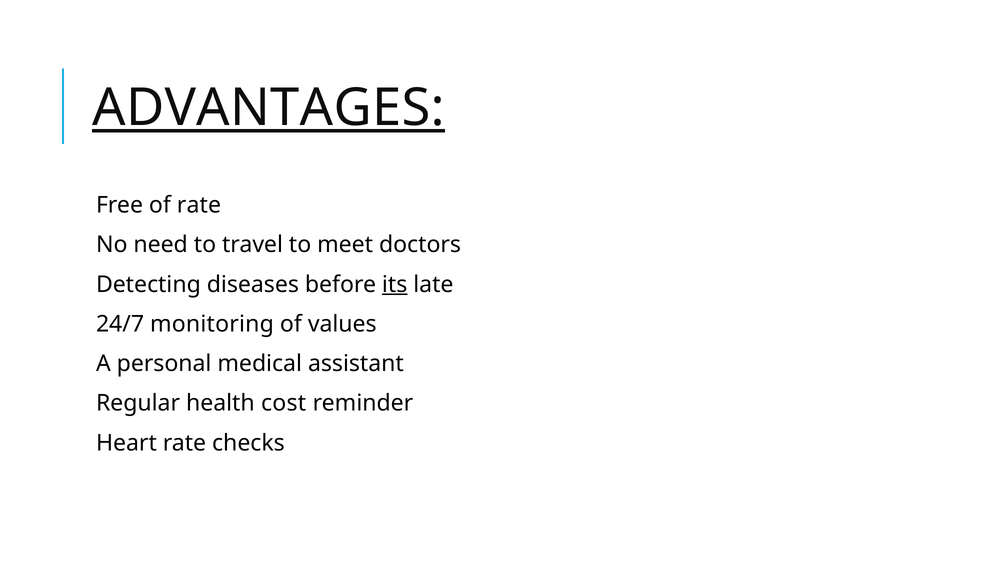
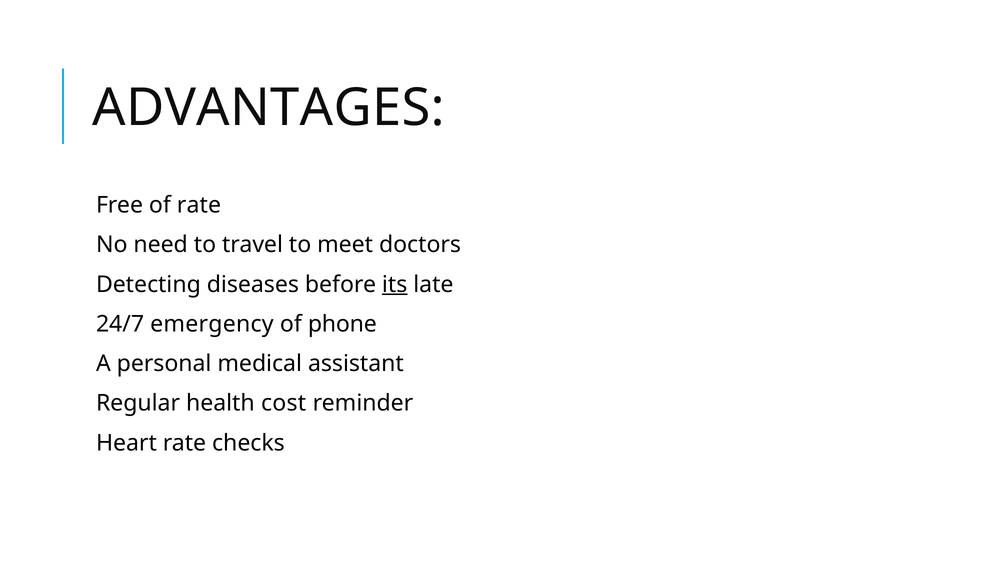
ADVANTAGES underline: present -> none
monitoring: monitoring -> emergency
values: values -> phone
